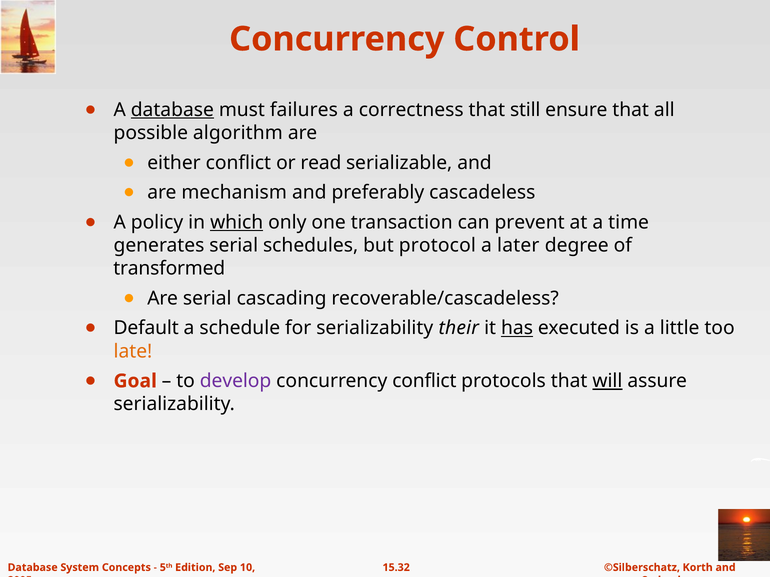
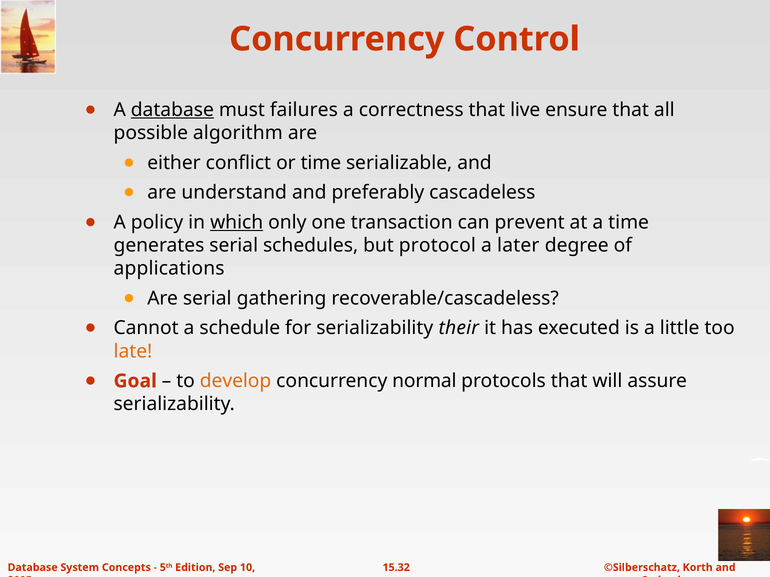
still: still -> live
or read: read -> time
mechanism: mechanism -> understand
transformed: transformed -> applications
cascading: cascading -> gathering
Default: Default -> Cannot
has underline: present -> none
develop colour: purple -> orange
concurrency conflict: conflict -> normal
will underline: present -> none
